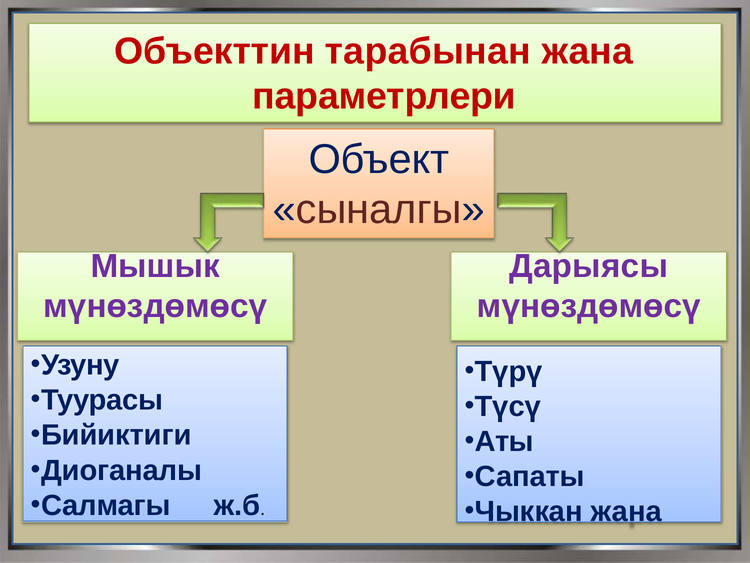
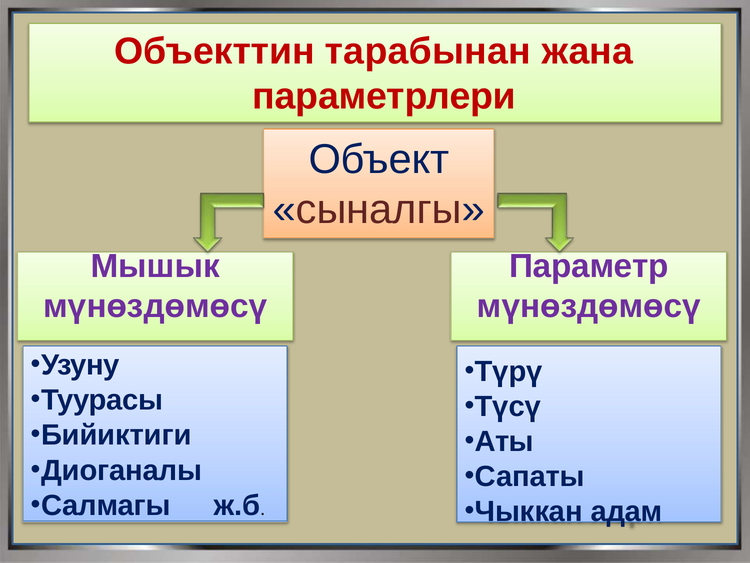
Дарыясы: Дарыясы -> Параметр
Чыккан жана: жана -> адам
